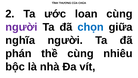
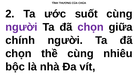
loan: loan -> suốt
chọn at (91, 27) colour: blue -> purple
nghĩa: nghĩa -> chính
phán at (18, 53): phán -> chọn
